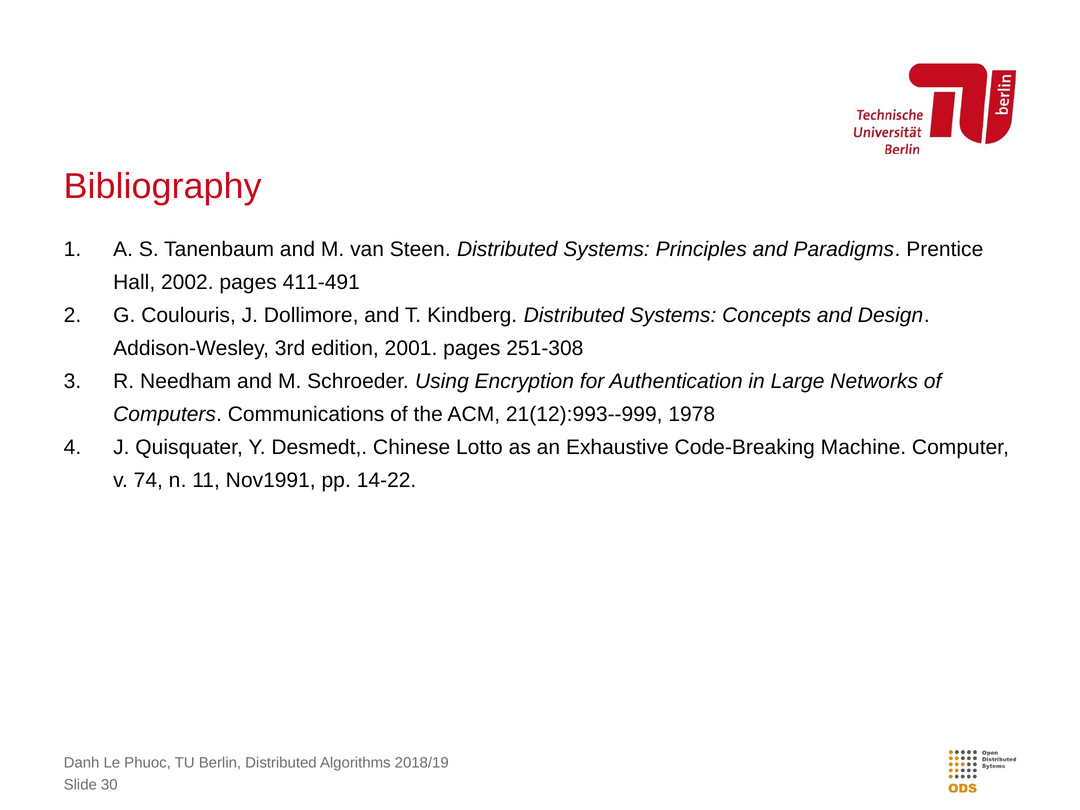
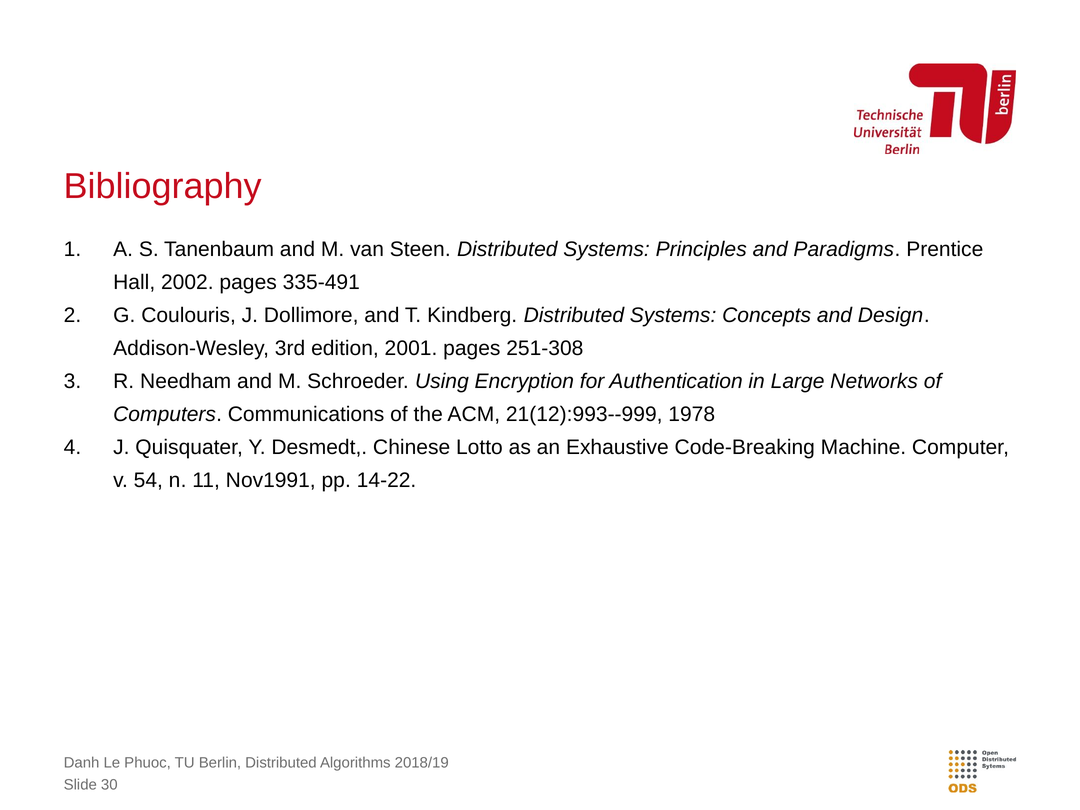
411-491: 411-491 -> 335-491
74: 74 -> 54
